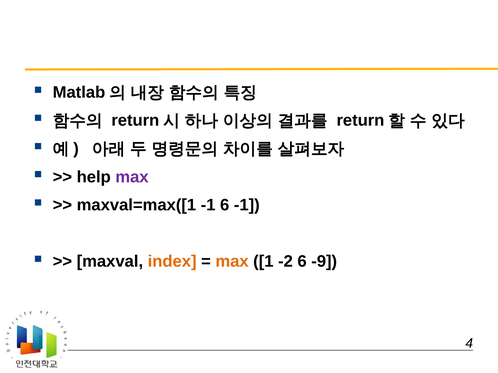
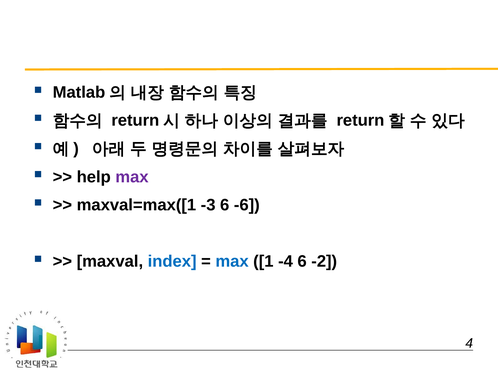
maxval=max([1 -1: -1 -> -3
6 -1: -1 -> -6
index colour: orange -> blue
max at (232, 262) colour: orange -> blue
-2: -2 -> -4
-9: -9 -> -2
